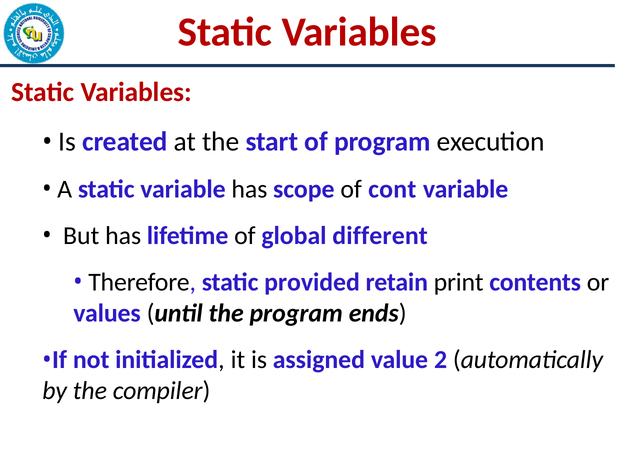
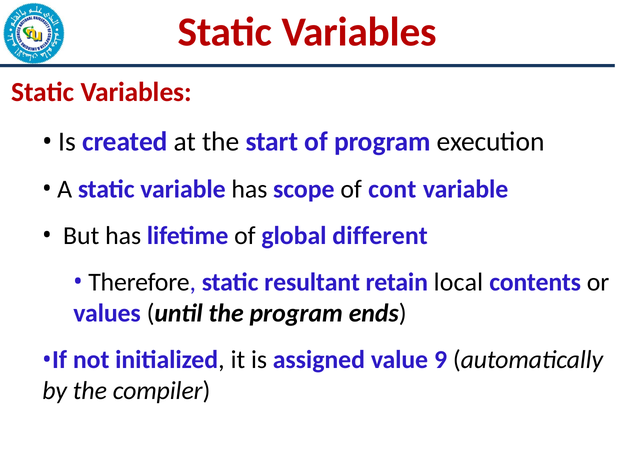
provided: provided -> resultant
print: print -> local
2: 2 -> 9
